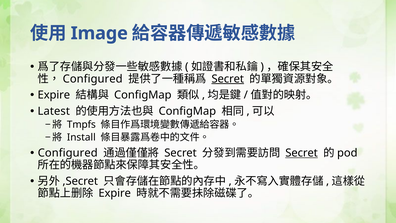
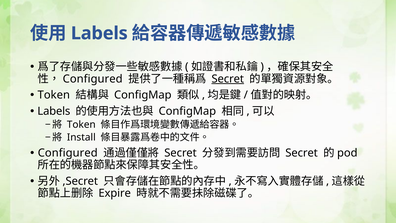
Image at (99, 33): Image -> Labels
Expire at (54, 95): Expire -> Token
Latest at (54, 111): Latest -> Labels
Tmpfs at (81, 125): Tmpfs -> Token
Secret at (302, 153) underline: present -> none
